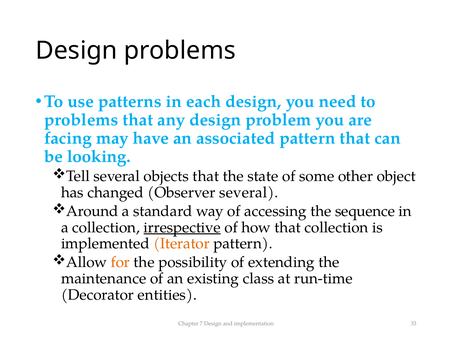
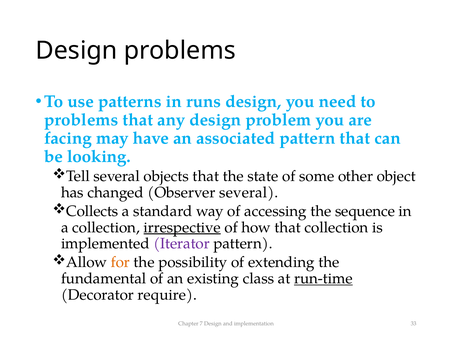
each: each -> runs
Around: Around -> Collects
Iterator colour: orange -> purple
maintenance: maintenance -> fundamental
run-time underline: none -> present
entities: entities -> require
